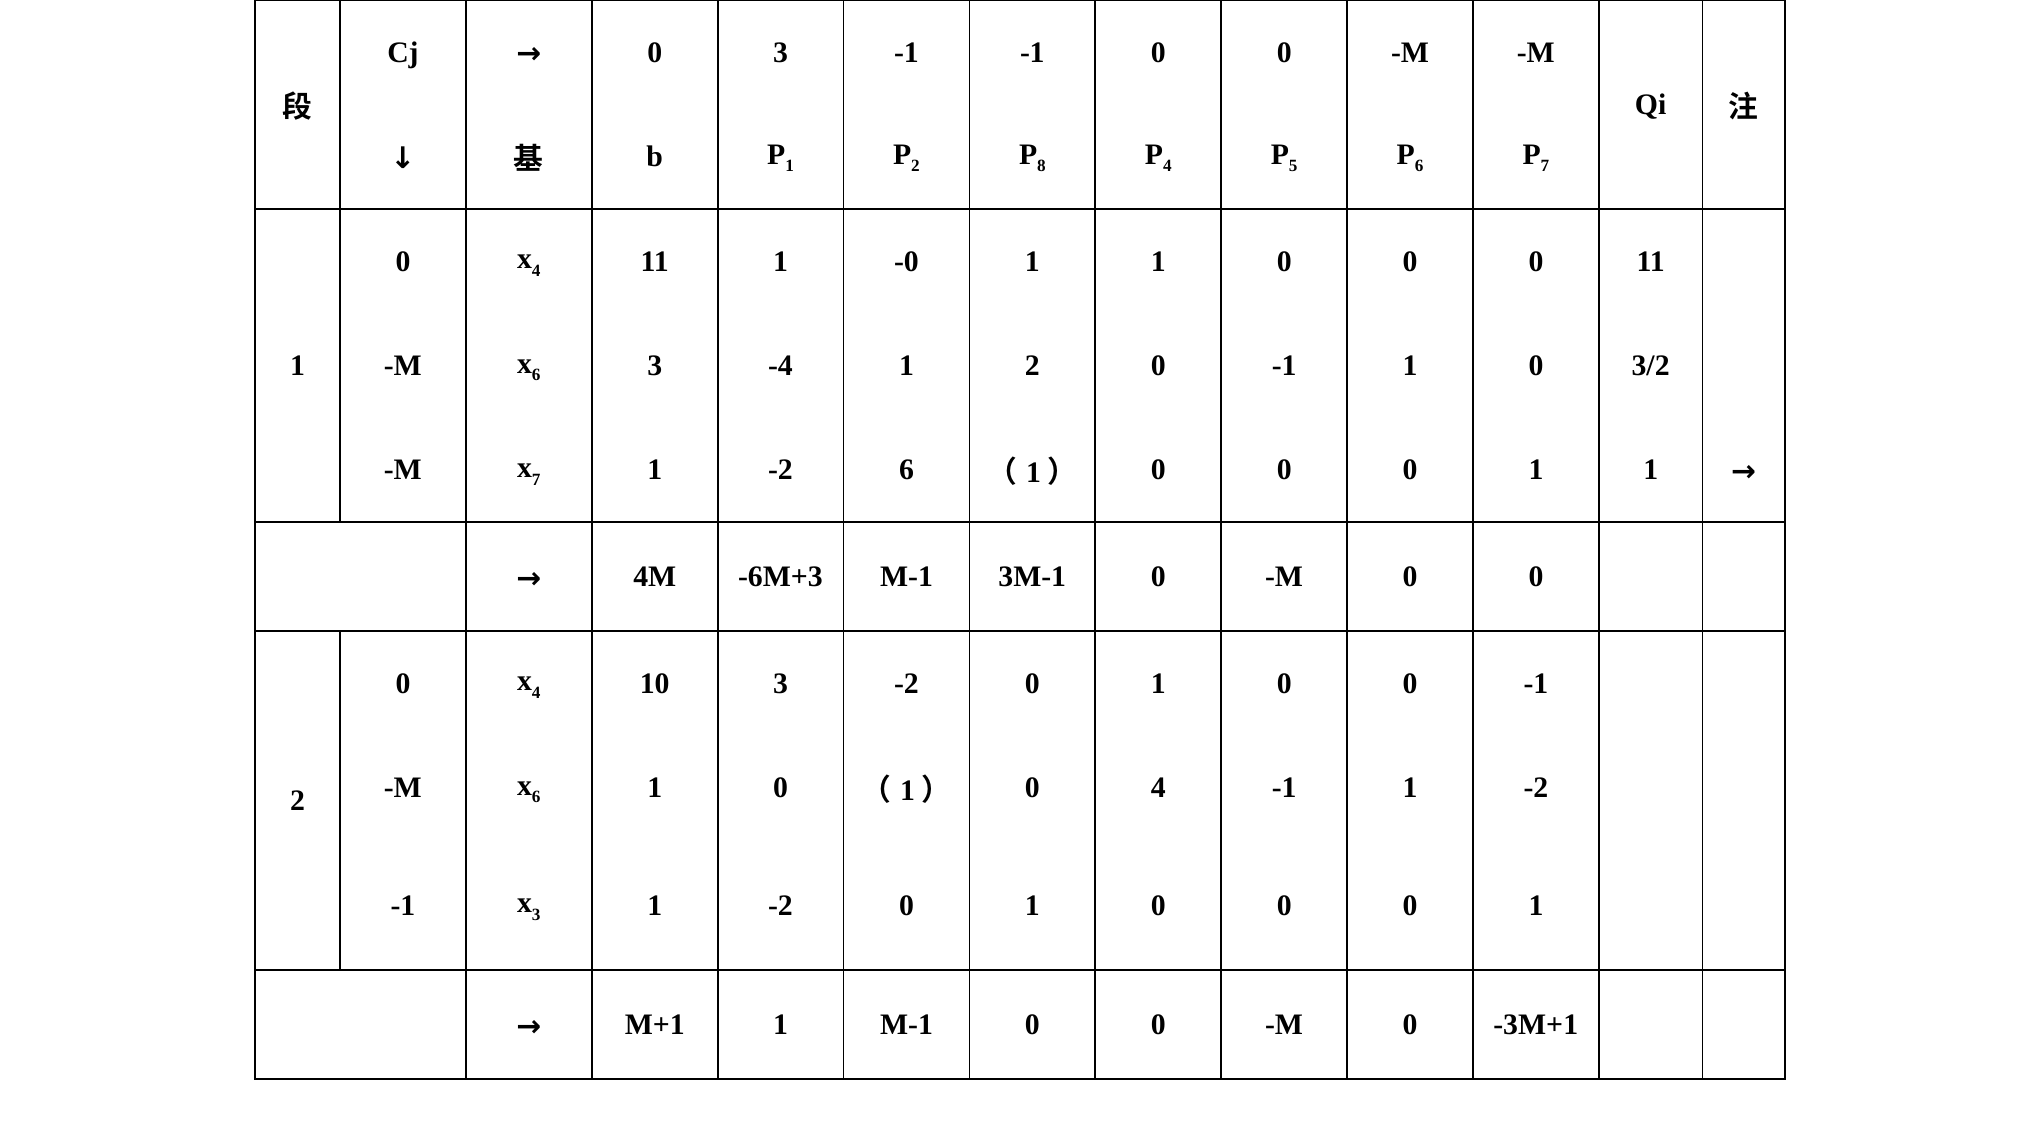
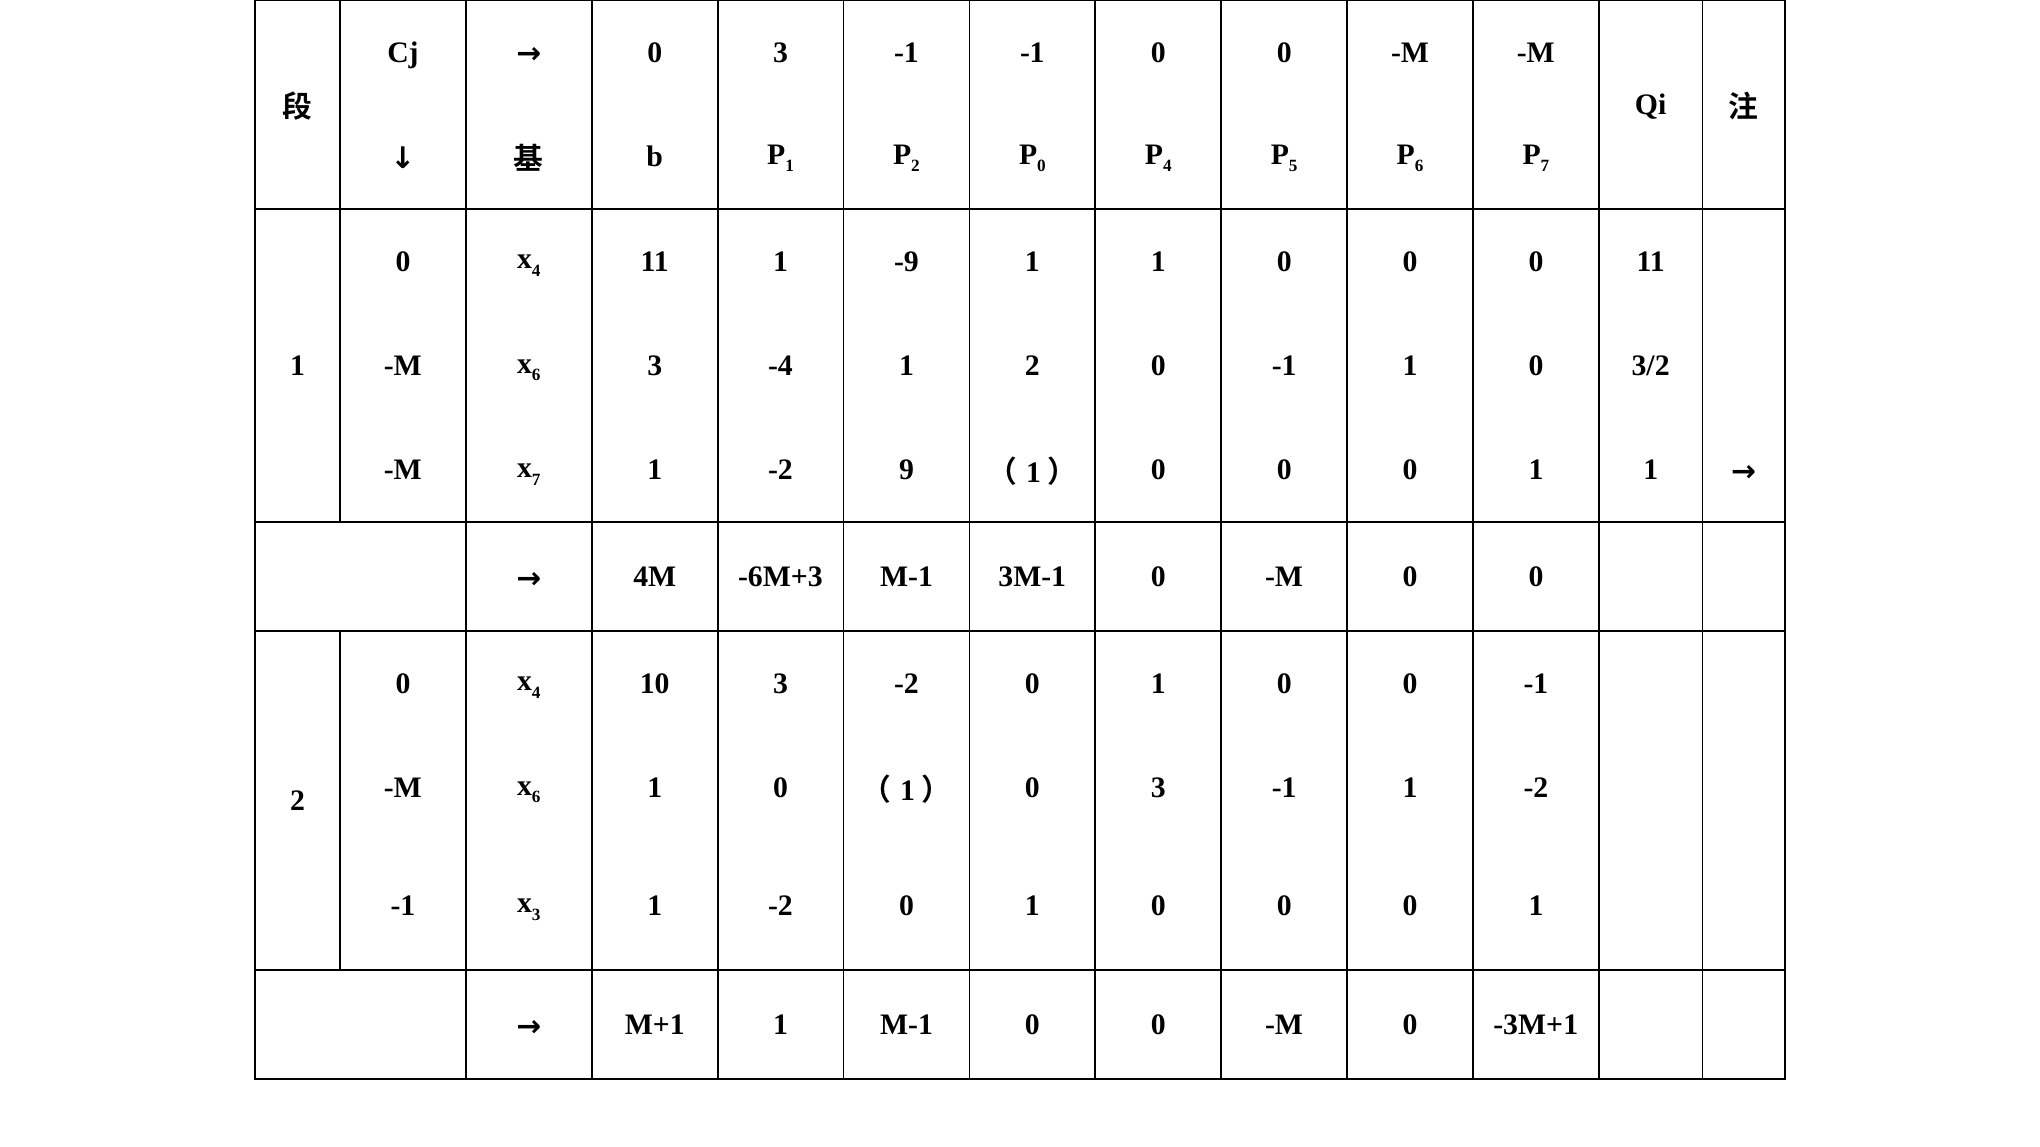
8 at (1041, 166): 8 -> 0
-0: -0 -> -9
-2 6: 6 -> 9
4 at (1158, 788): 4 -> 3
